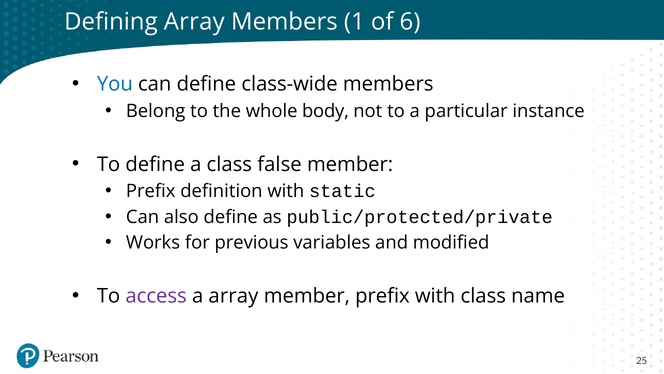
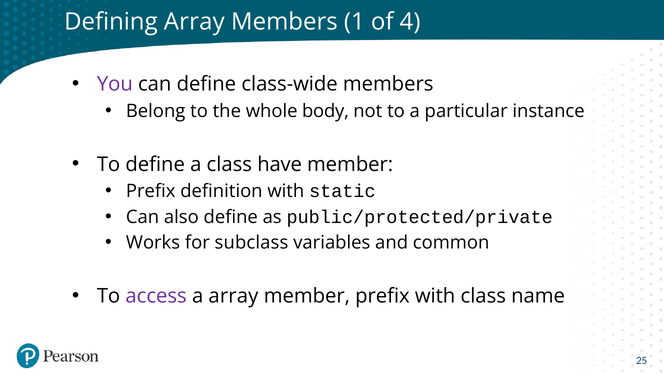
6: 6 -> 4
You colour: blue -> purple
false: false -> have
previous: previous -> subclass
modified: modified -> common
